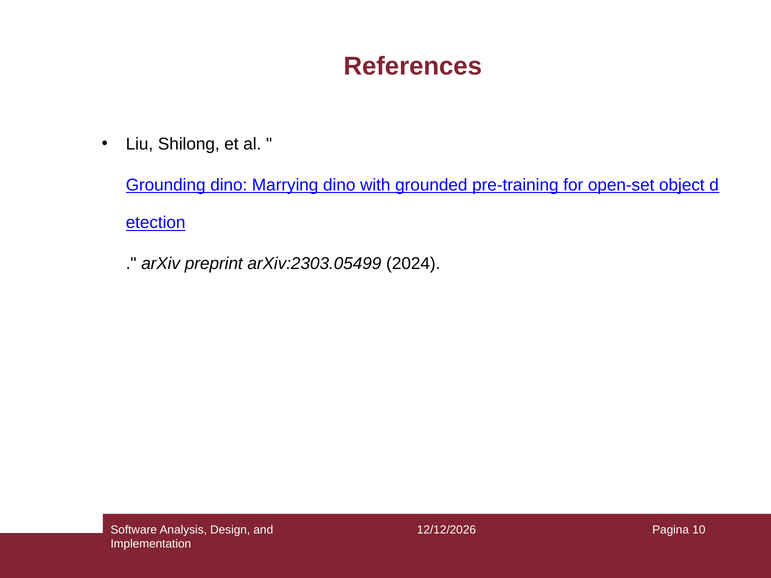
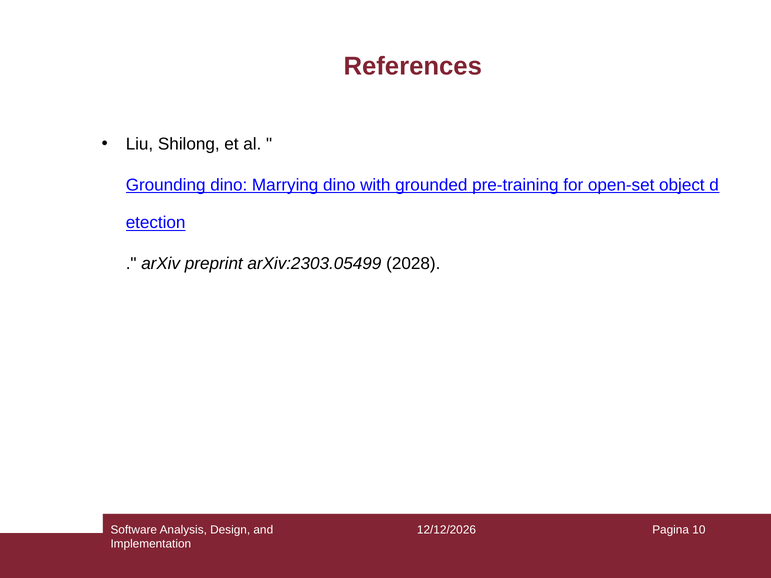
2024: 2024 -> 2028
